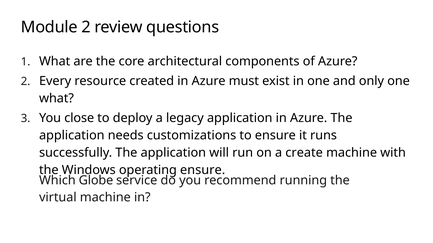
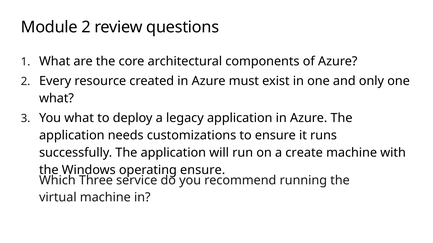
You close: close -> what
Globe: Globe -> Three
